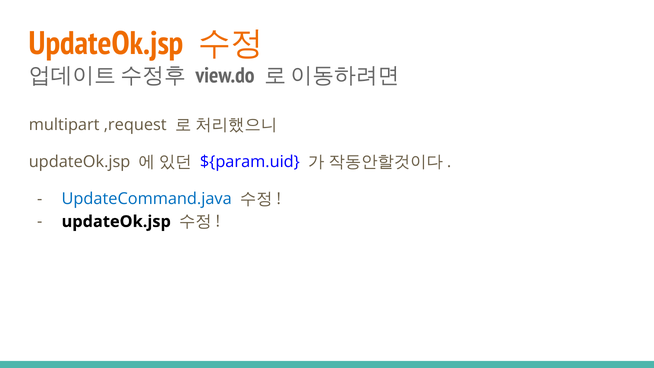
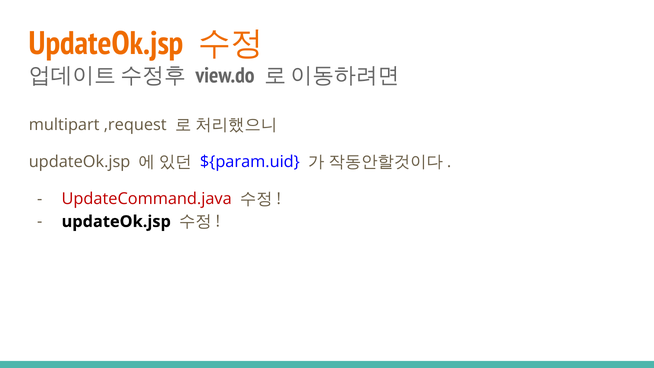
UpdateCommand.java colour: blue -> red
